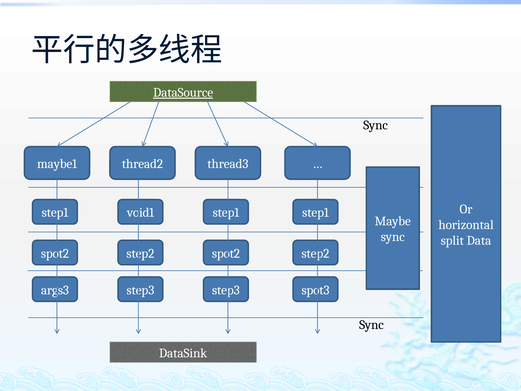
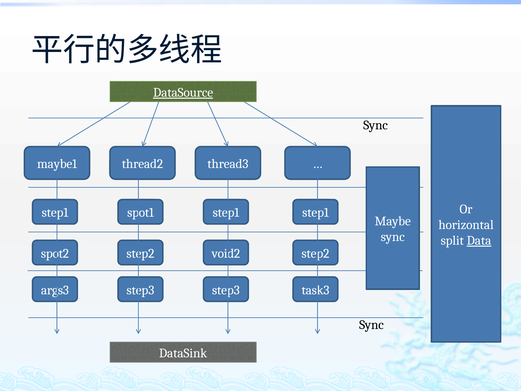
void1: void1 -> spot1
Data underline: none -> present
step2 spot2: spot2 -> void2
spot3: spot3 -> task3
